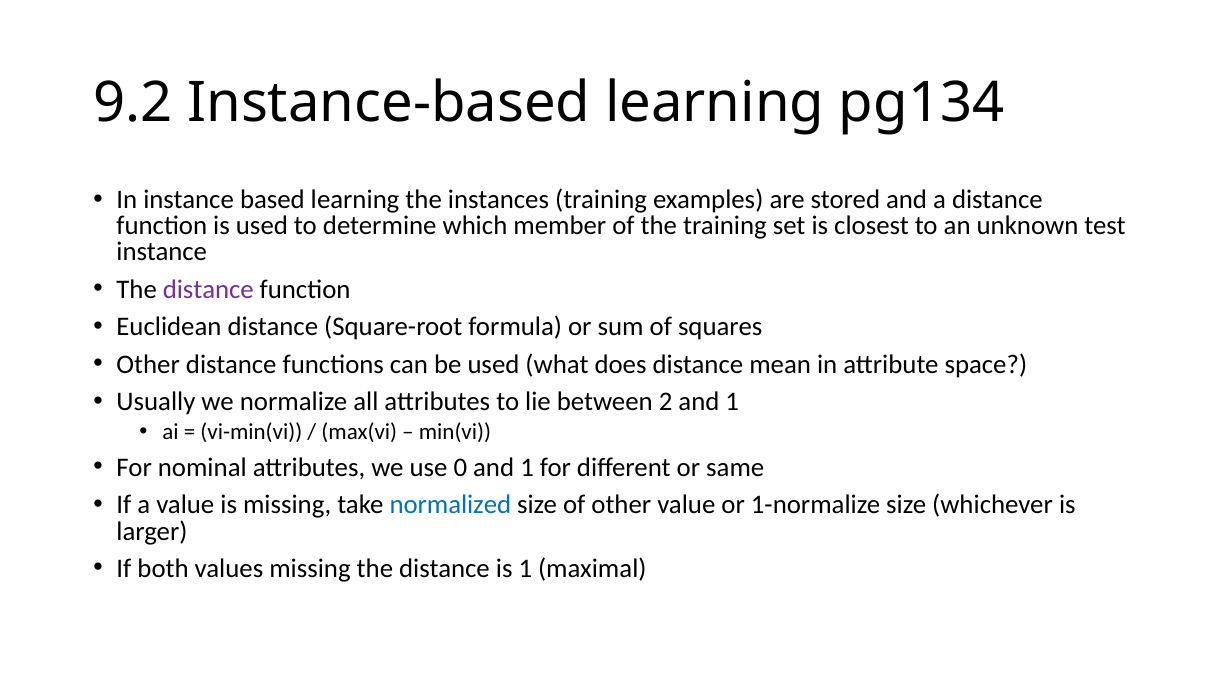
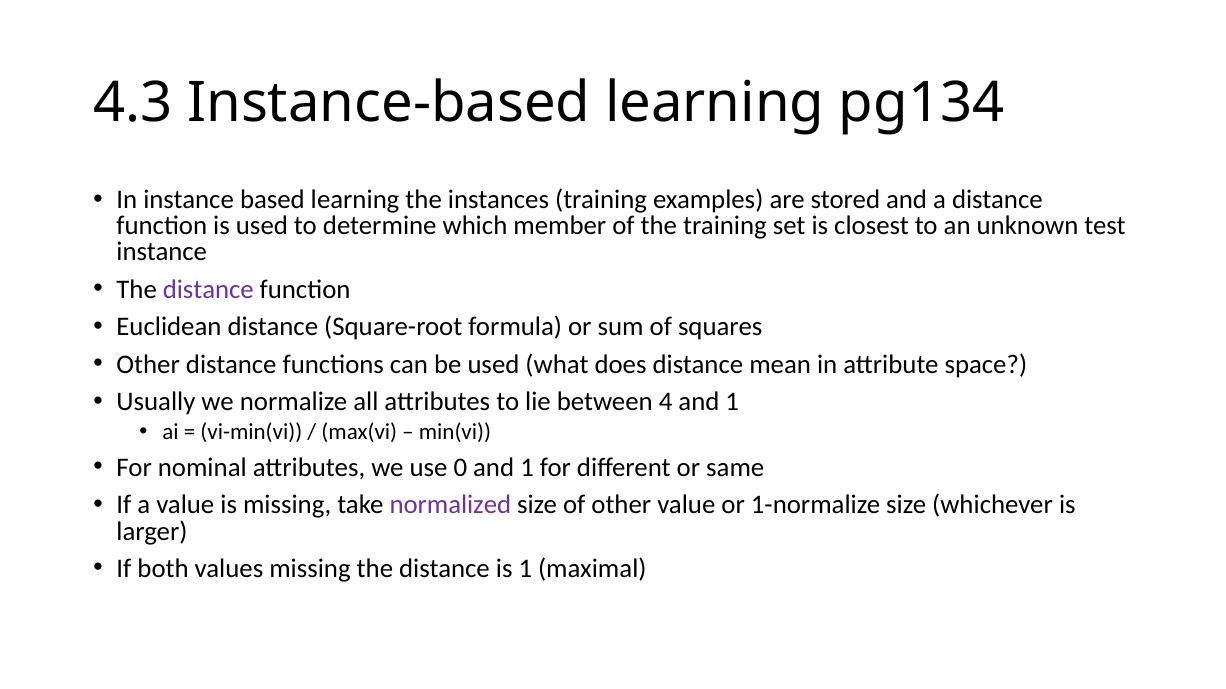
9.2: 9.2 -> 4.3
2: 2 -> 4
normalized colour: blue -> purple
